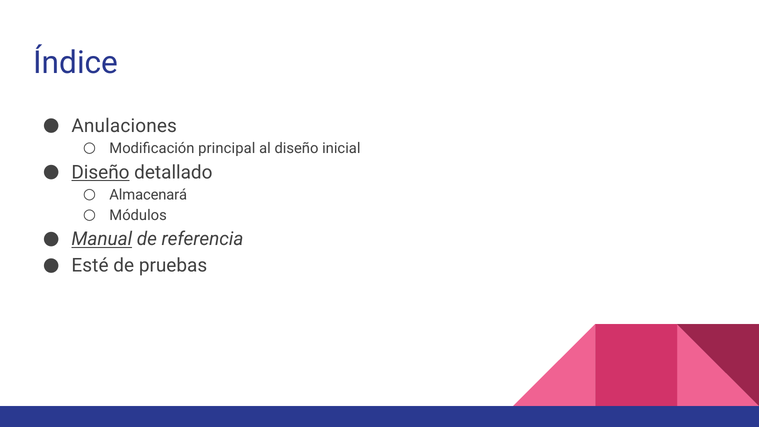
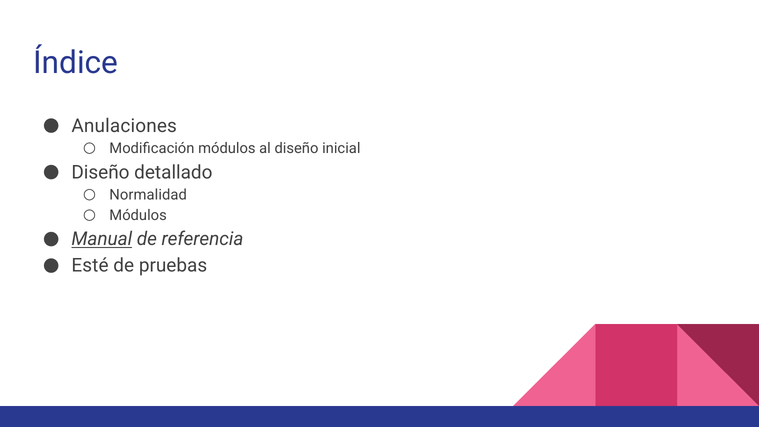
Modificación principal: principal -> módulos
Diseño at (100, 172) underline: present -> none
Almacenará: Almacenará -> Normalidad
